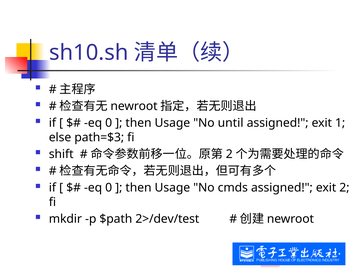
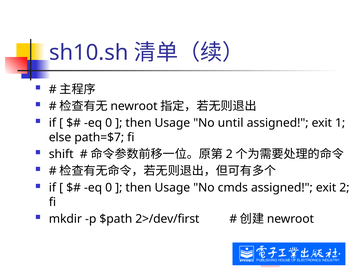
path=$3: path=$3 -> path=$7
2>/dev/test: 2>/dev/test -> 2>/dev/first
